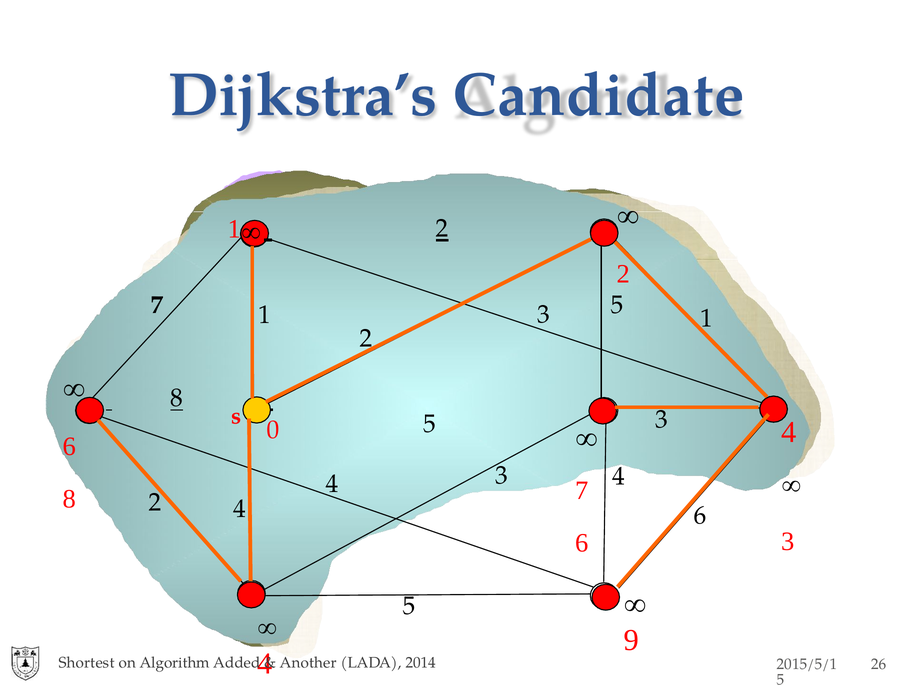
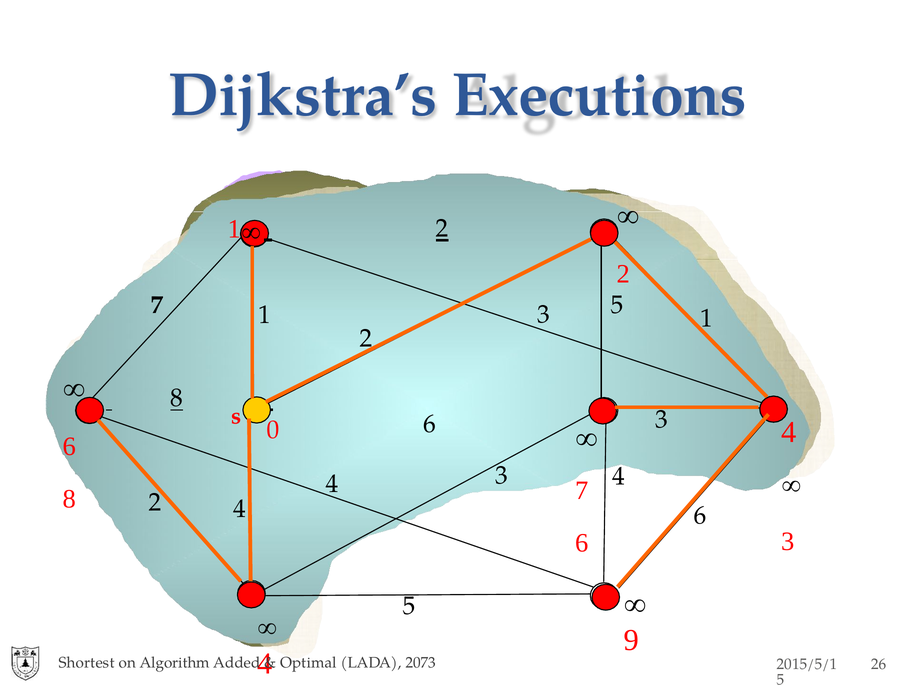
Candidate: Candidate -> Executions
5 at (430, 424): 5 -> 6
Another: Another -> Optimal
2014: 2014 -> 2073
